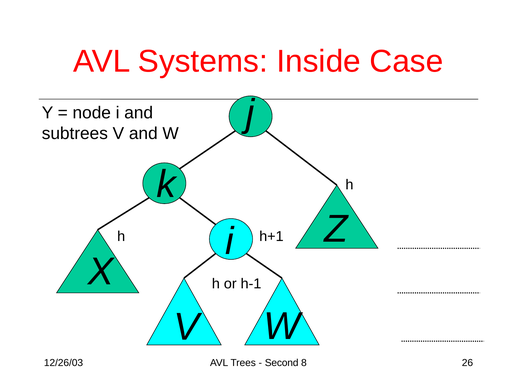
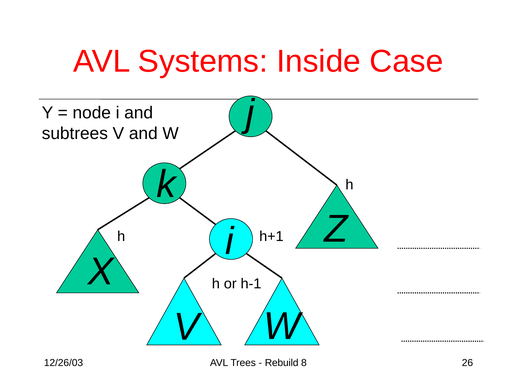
Second: Second -> Rebuild
